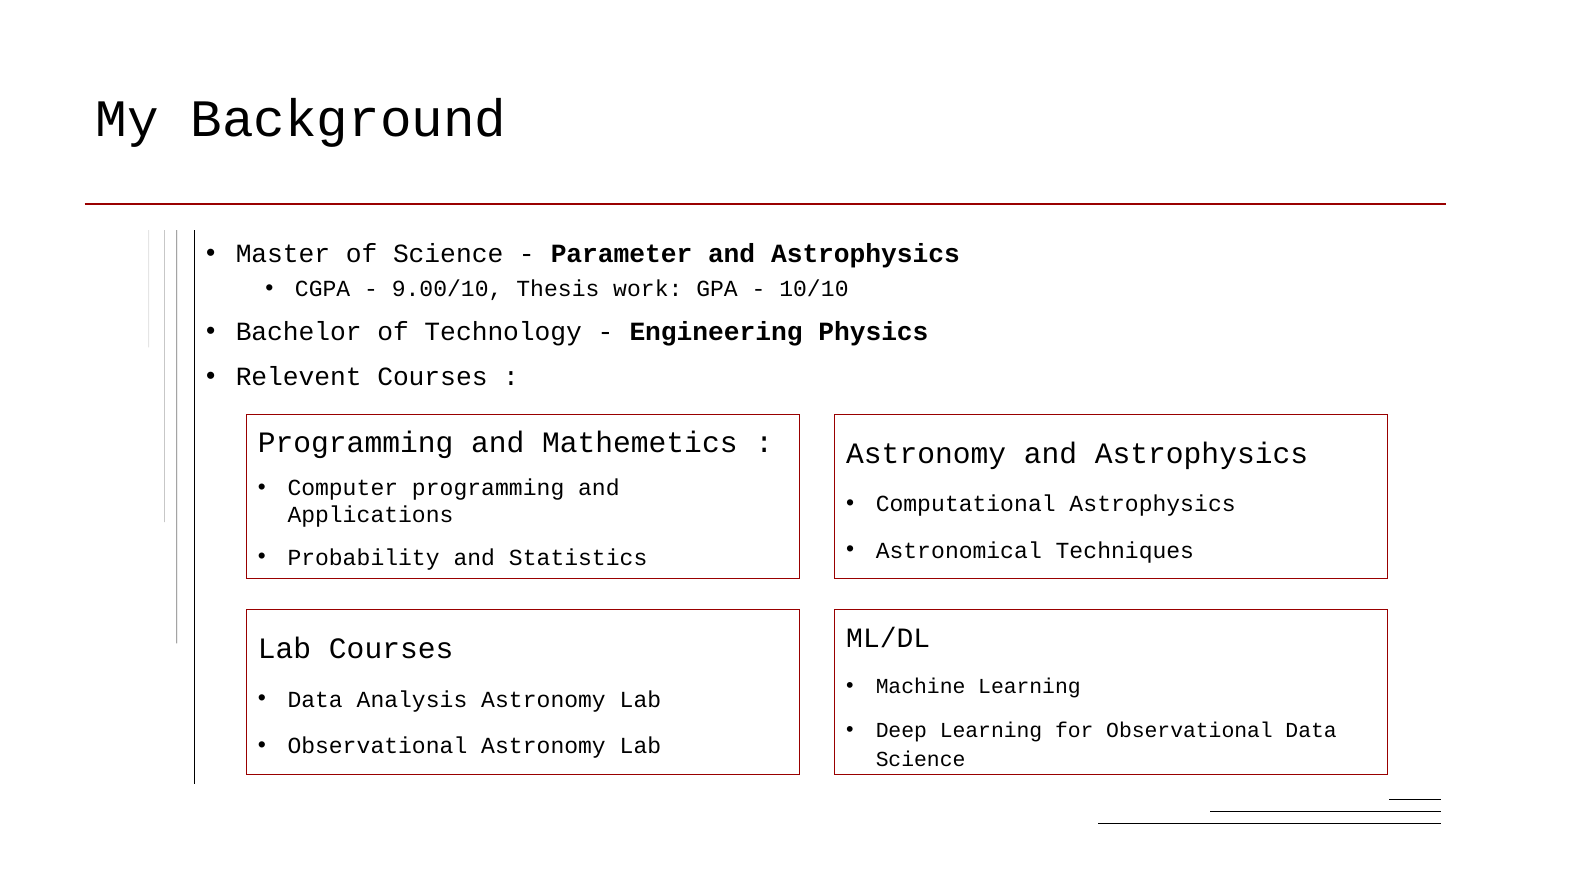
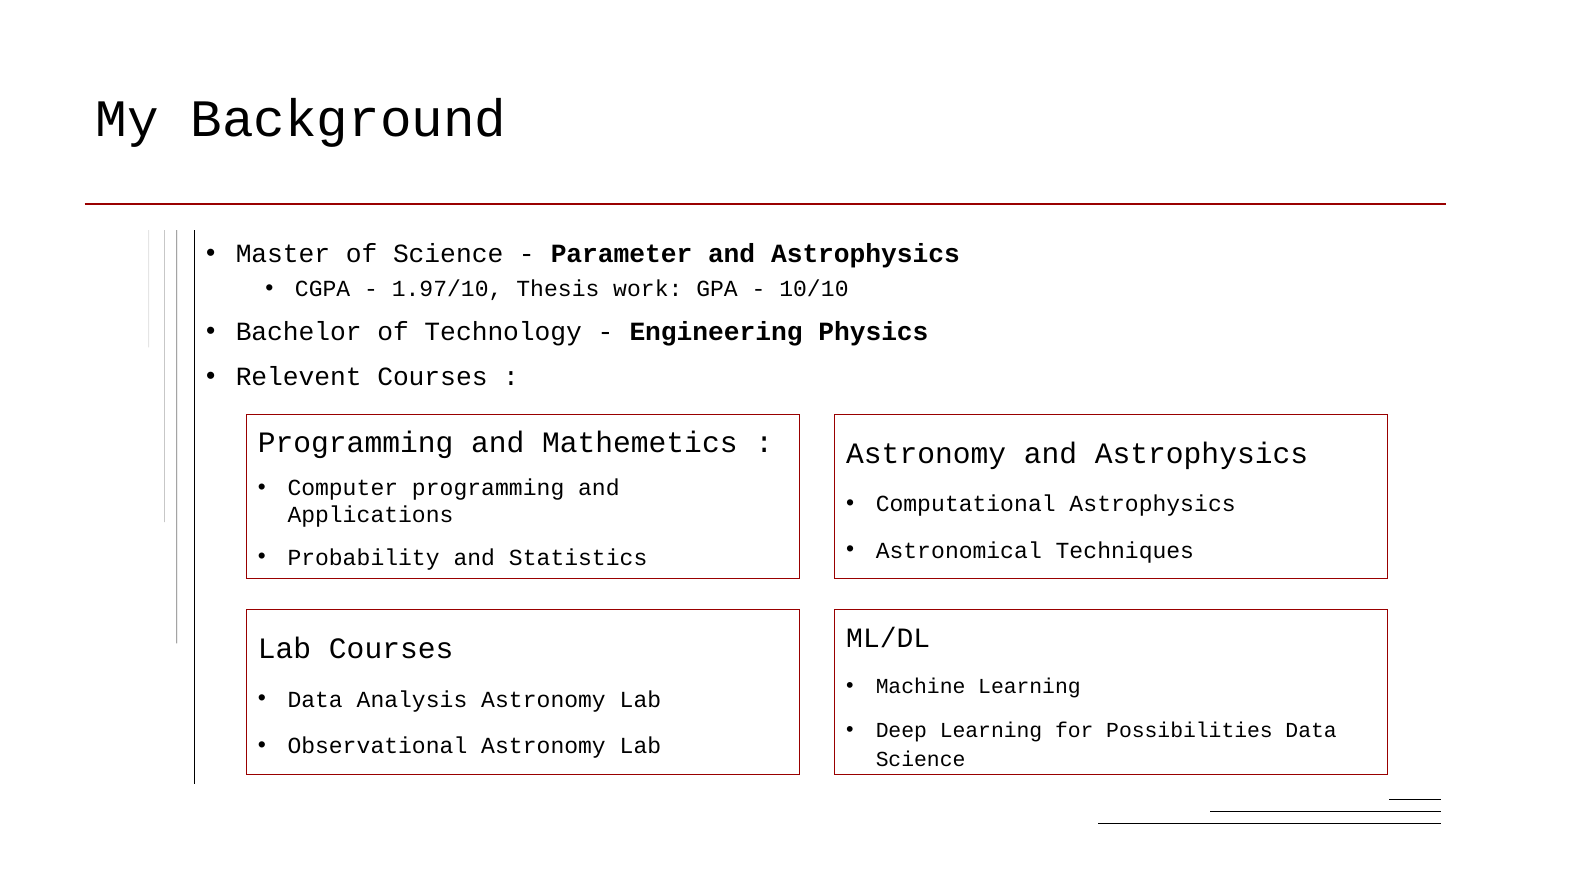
9.00/10: 9.00/10 -> 1.97/10
for Observational: Observational -> Possibilities
